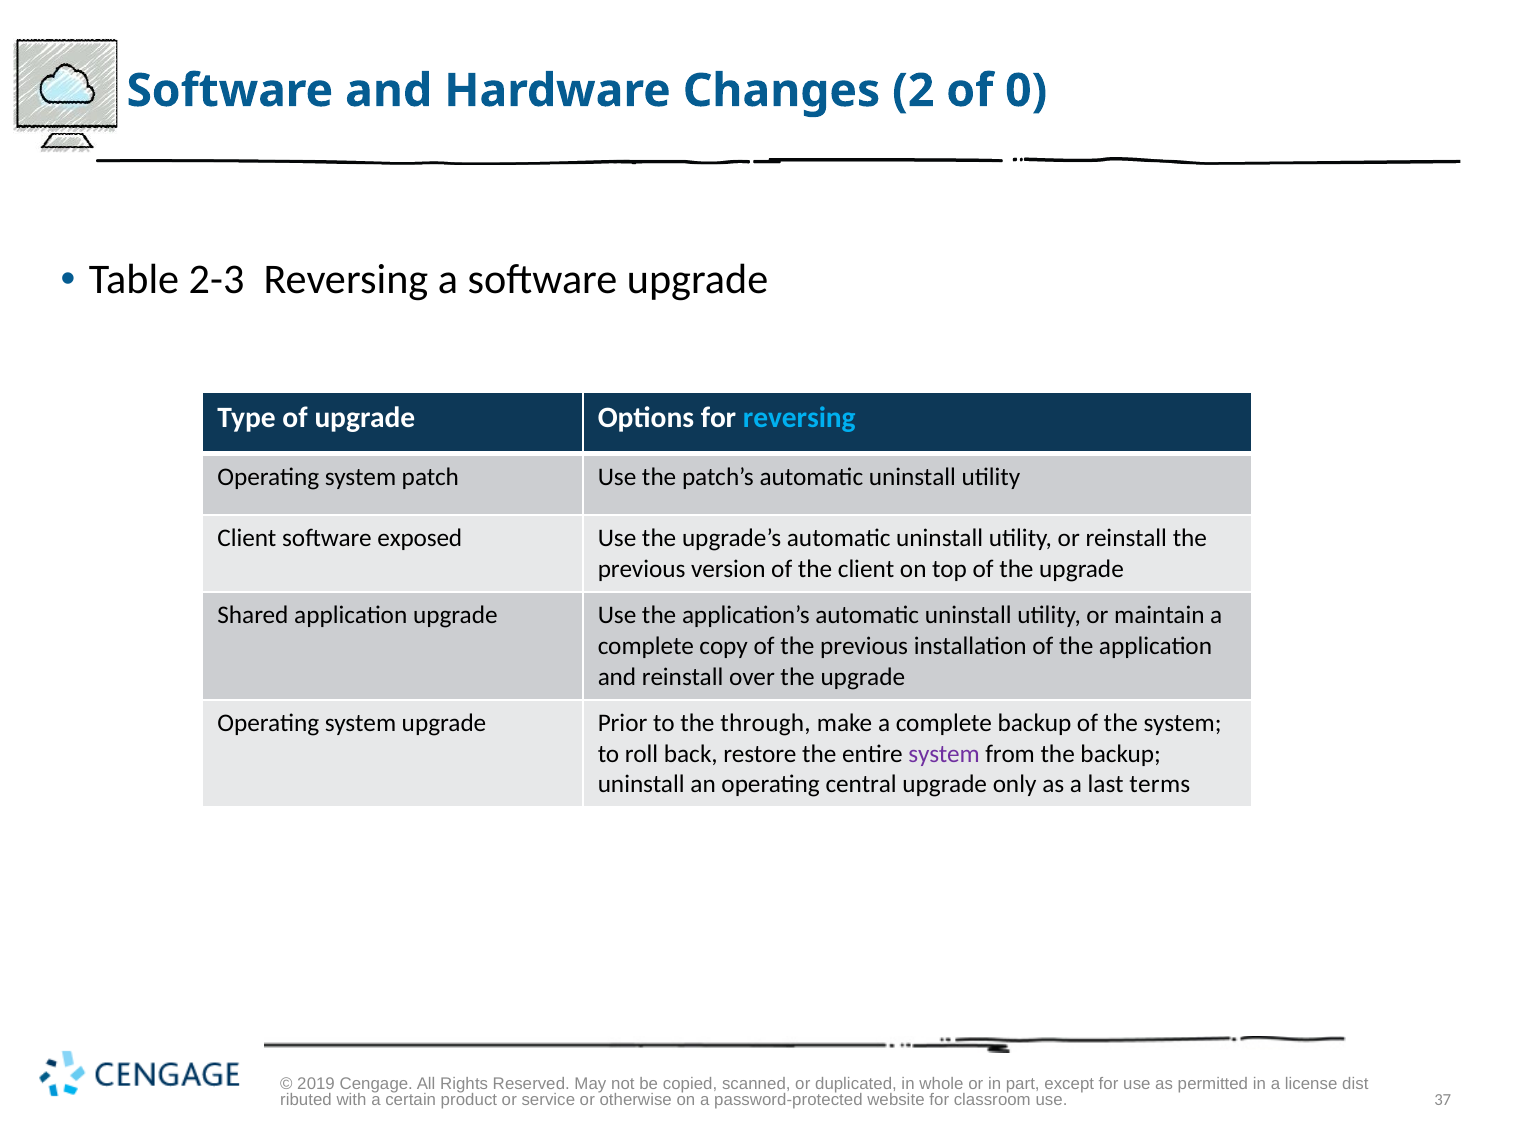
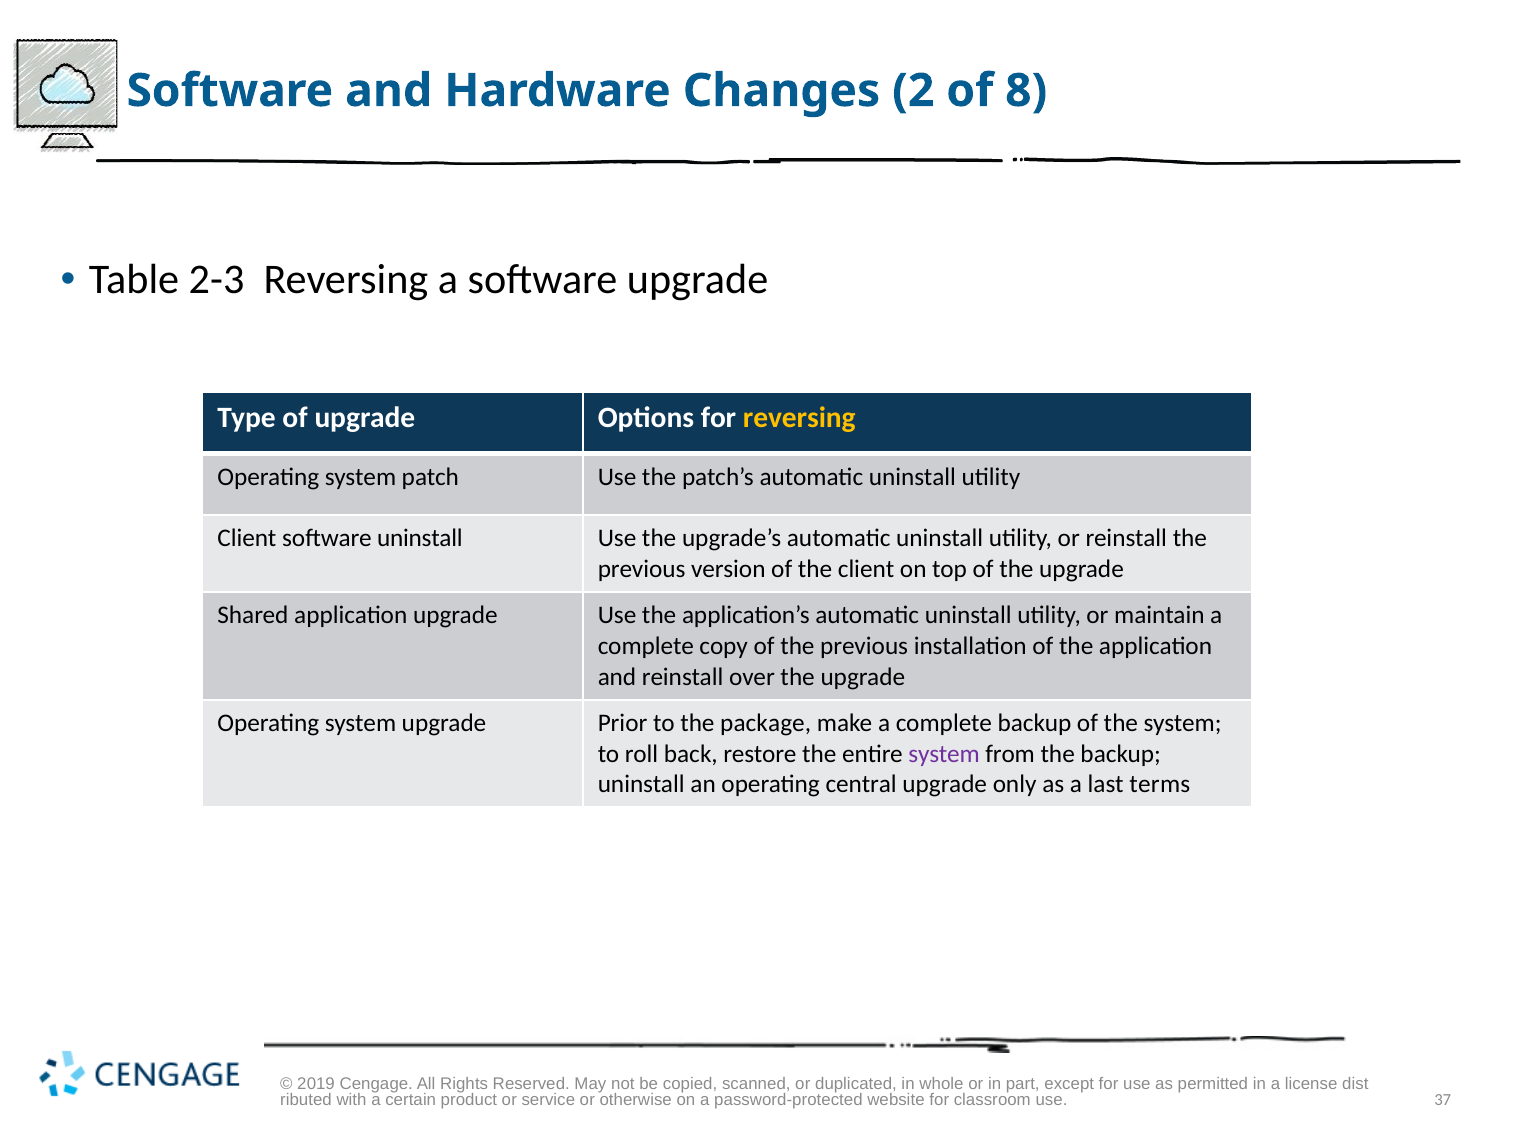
0: 0 -> 8
reversing at (799, 418) colour: light blue -> yellow
software exposed: exposed -> uninstall
through: through -> package
